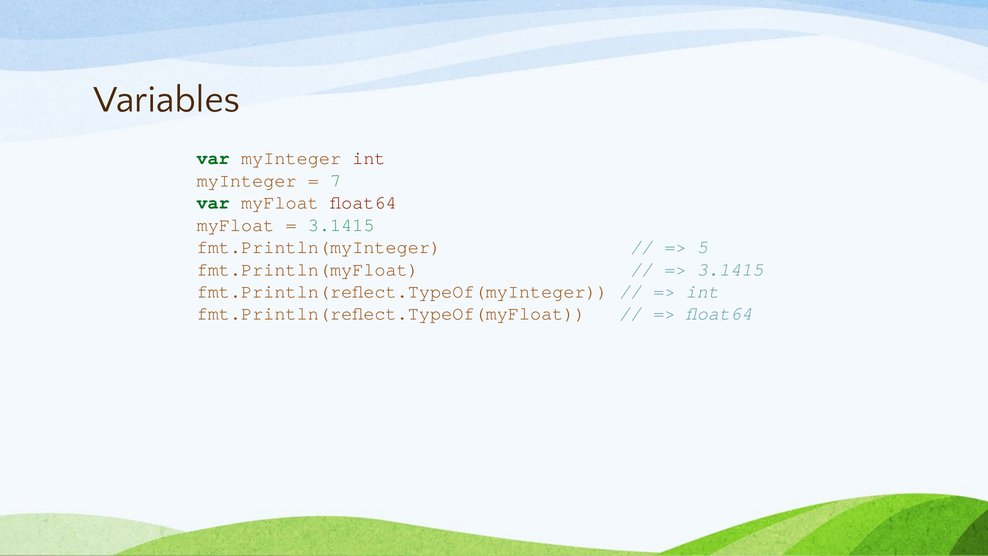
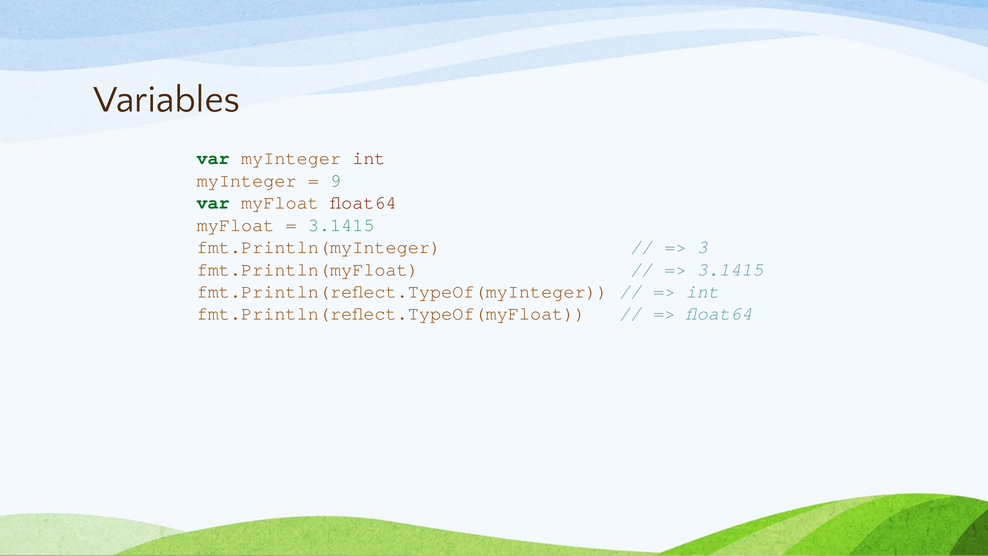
7: 7 -> 9
5: 5 -> 3
